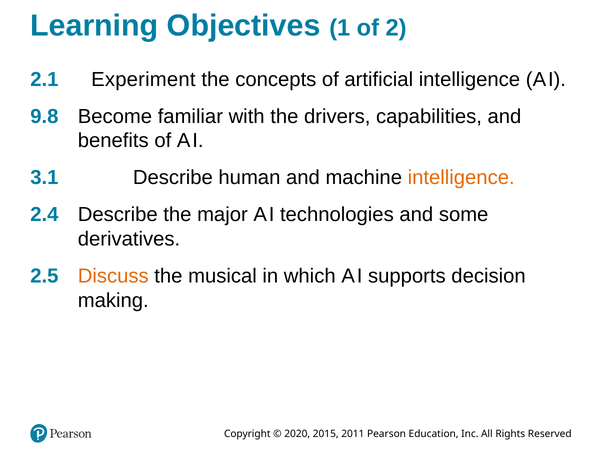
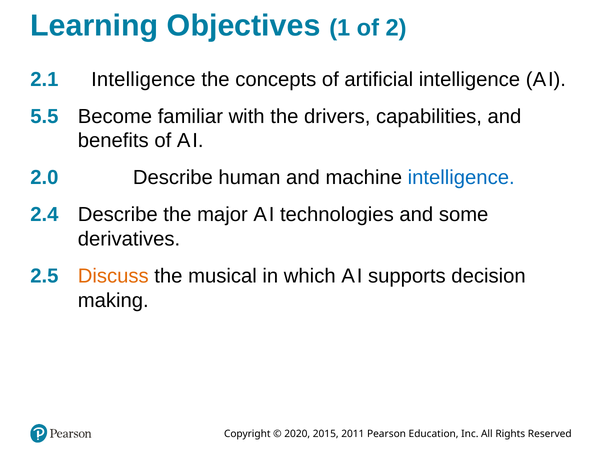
2.1 Experiment: Experiment -> Intelligence
9.8: 9.8 -> 5.5
3.1: 3.1 -> 2.0
intelligence at (461, 178) colour: orange -> blue
